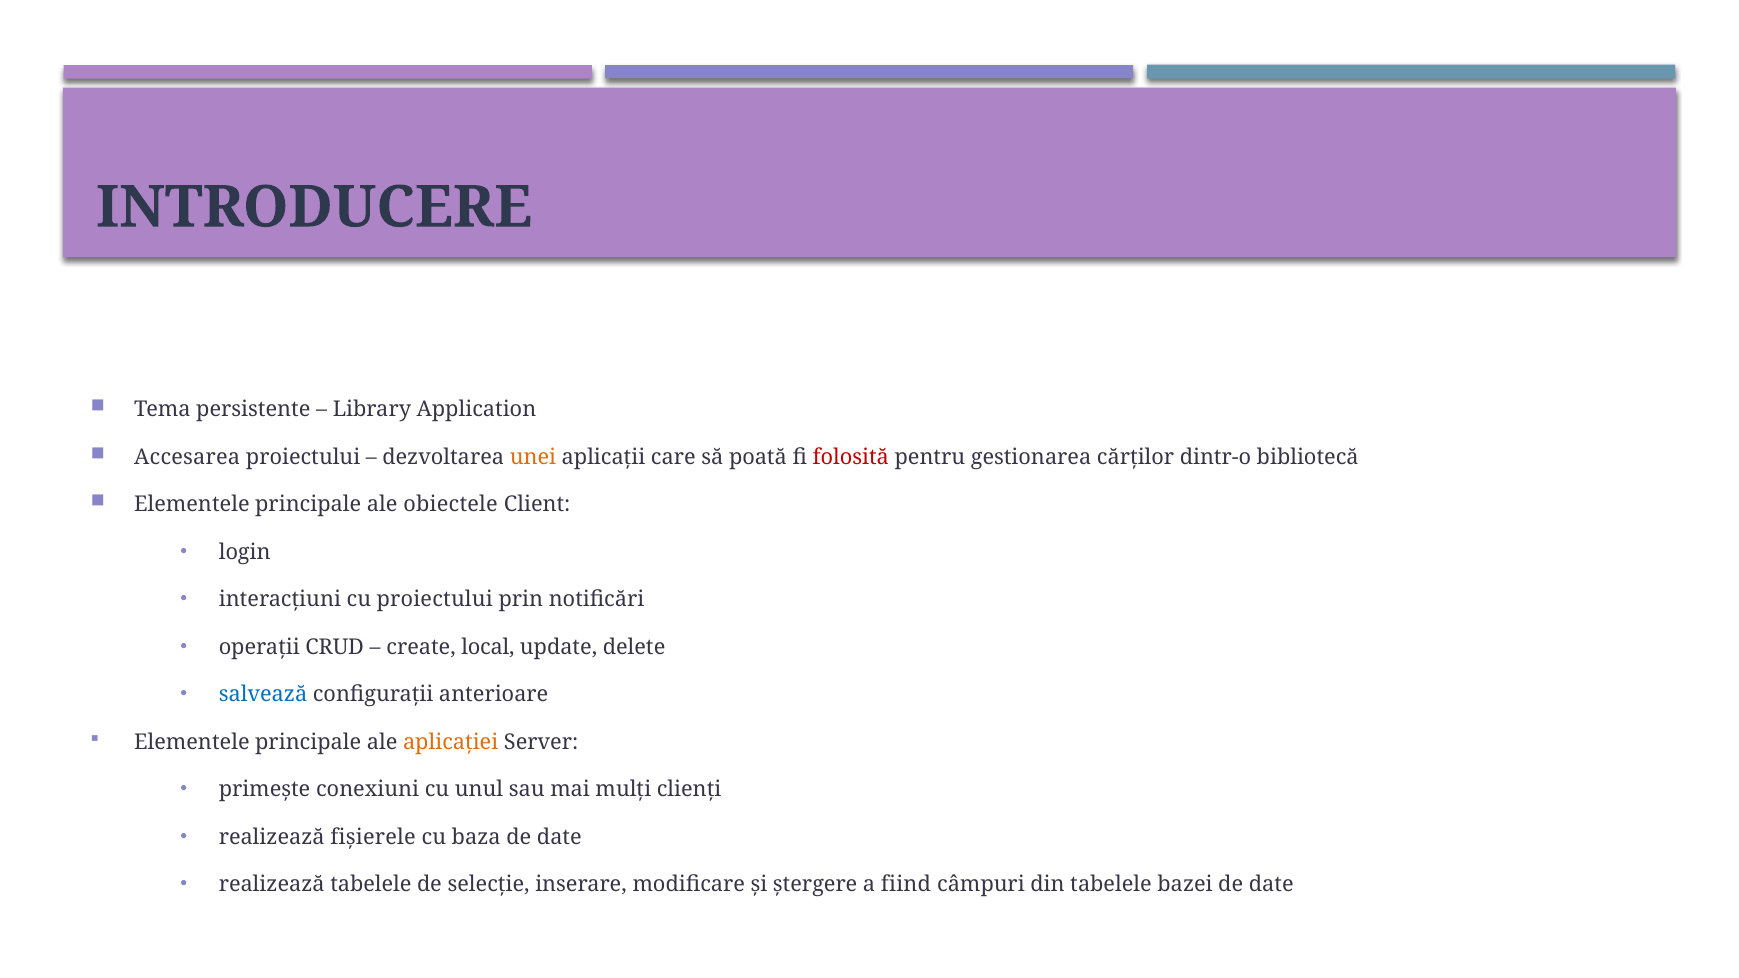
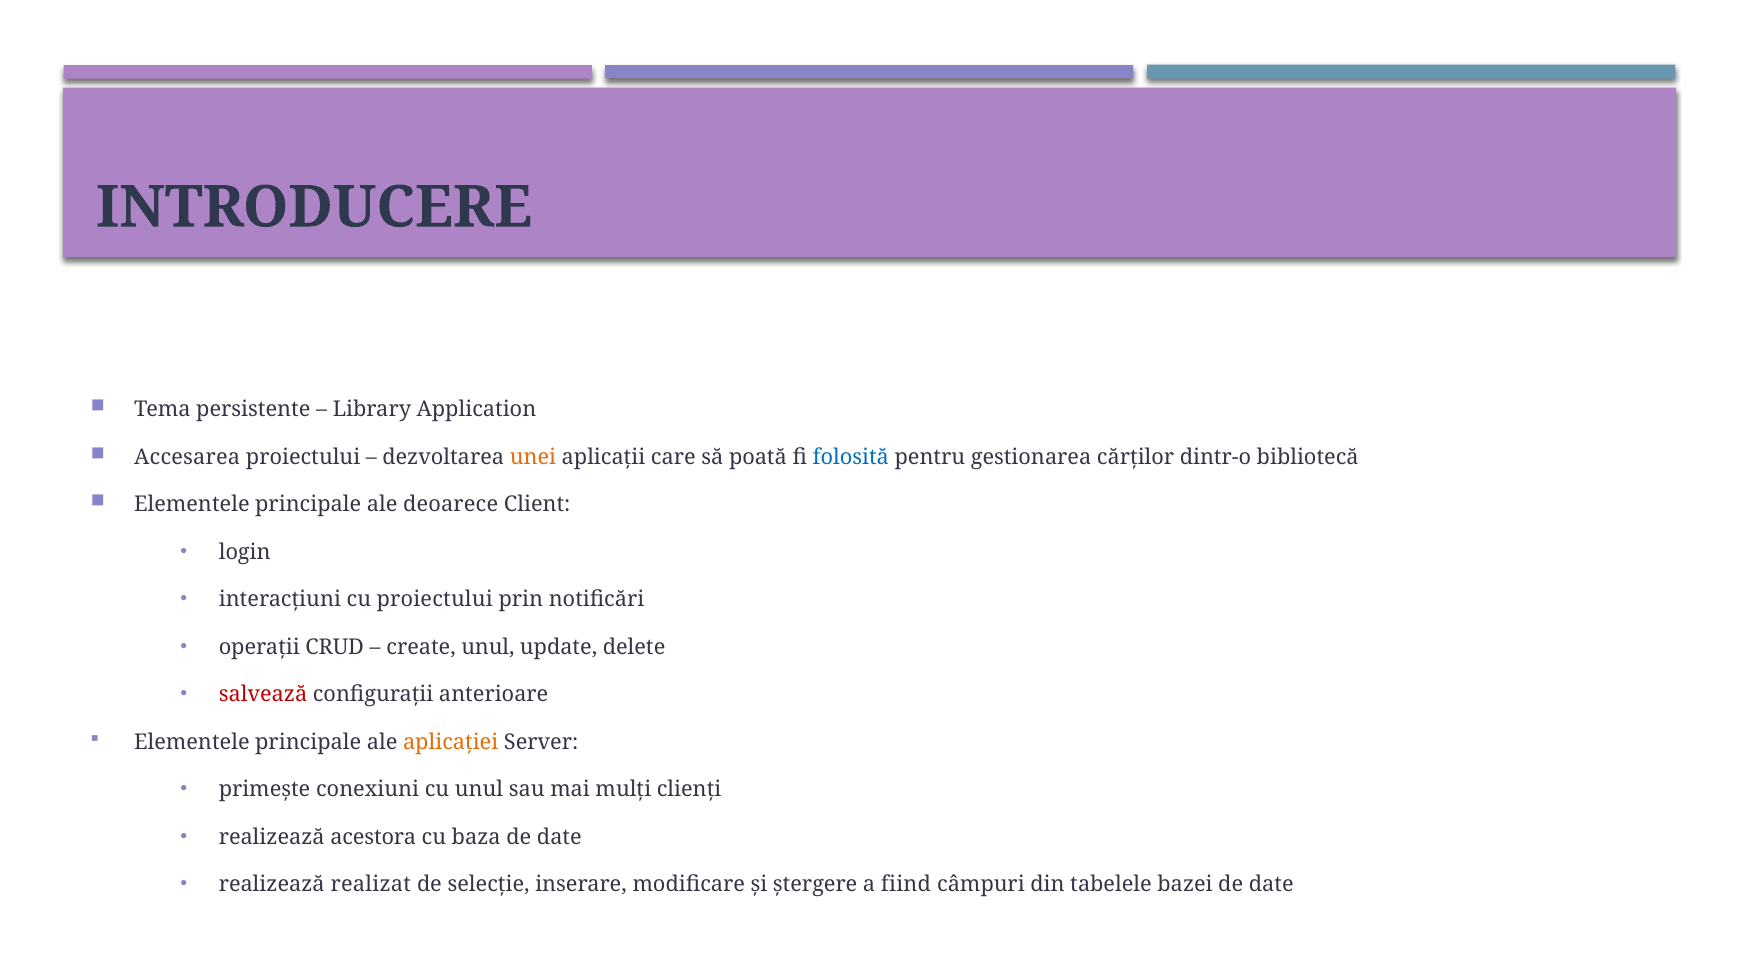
folosită colour: red -> blue
obiectele: obiectele -> deoarece
create local: local -> unul
salvează colour: blue -> red
fișierele: fișierele -> acestora
realizează tabelele: tabelele -> realizat
